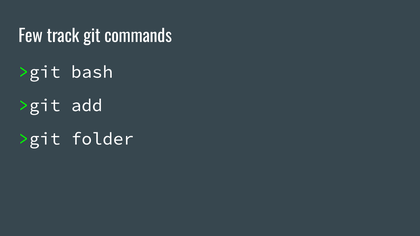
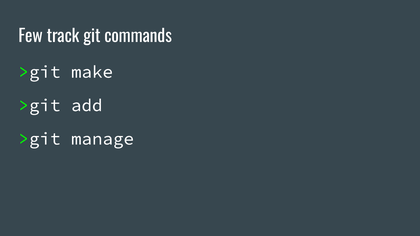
bash: bash -> make
folder: folder -> manage
